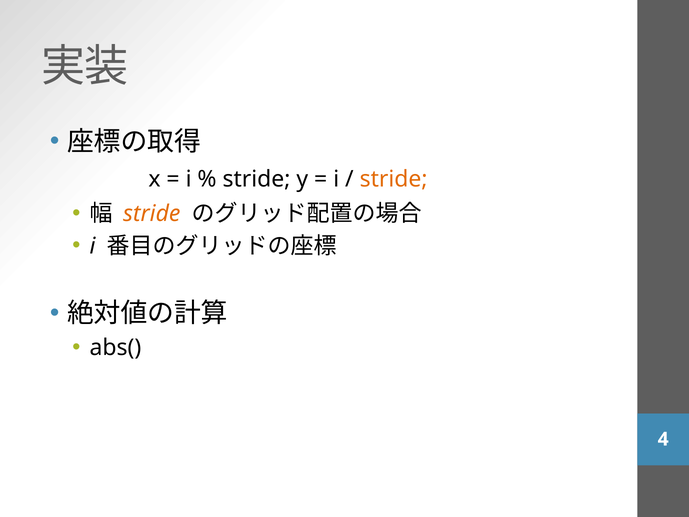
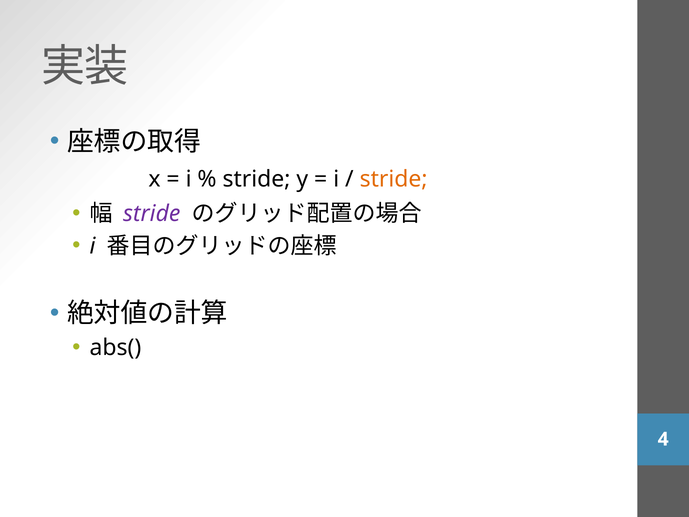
stride at (152, 214) colour: orange -> purple
